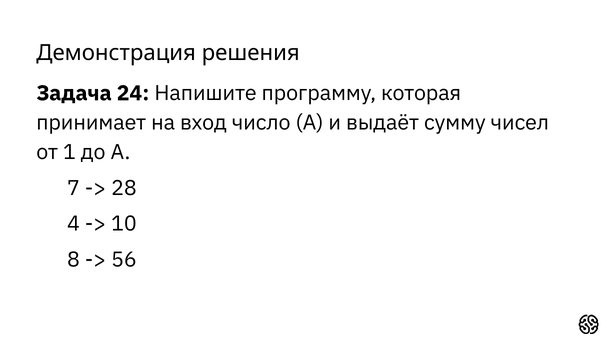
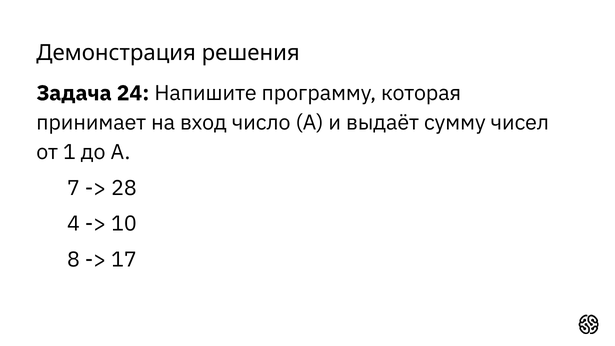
56: 56 -> 17
